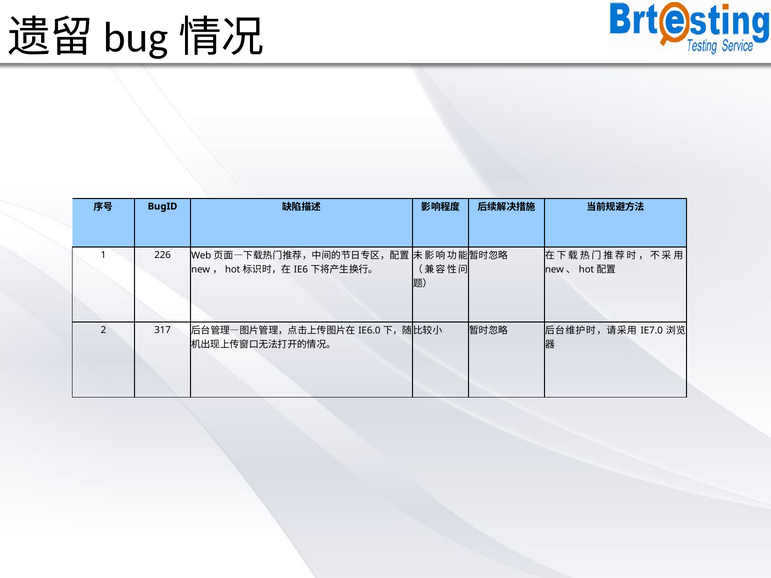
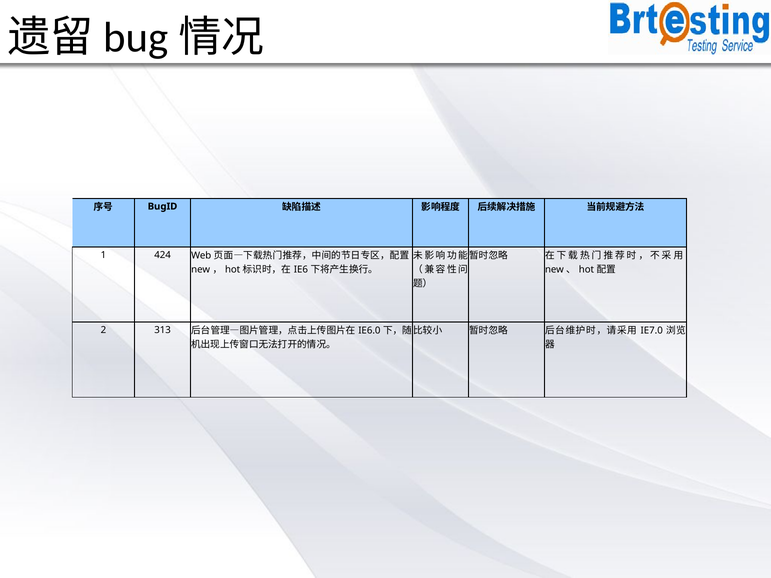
226: 226 -> 424
317: 317 -> 313
